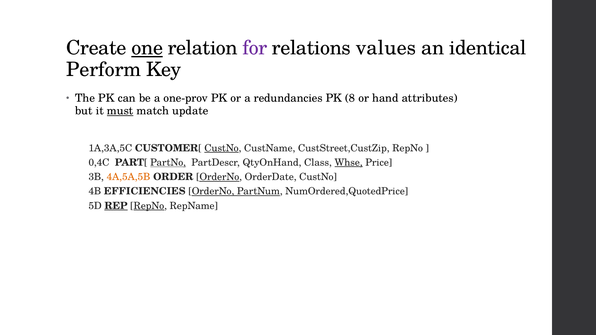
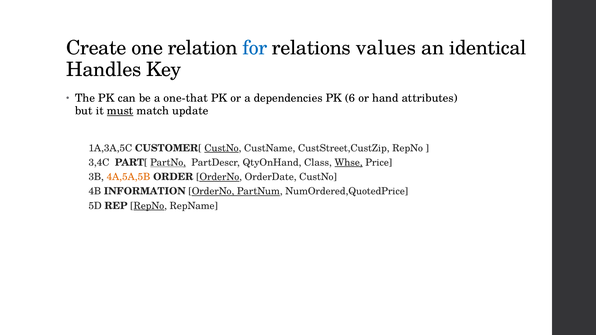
one underline: present -> none
for colour: purple -> blue
Perform: Perform -> Handles
one-prov: one-prov -> one-that
redundancies: redundancies -> dependencies
8: 8 -> 6
0,4C: 0,4C -> 3,4C
EFFICIENCIES: EFFICIENCIES -> INFORMATION
REP underline: present -> none
